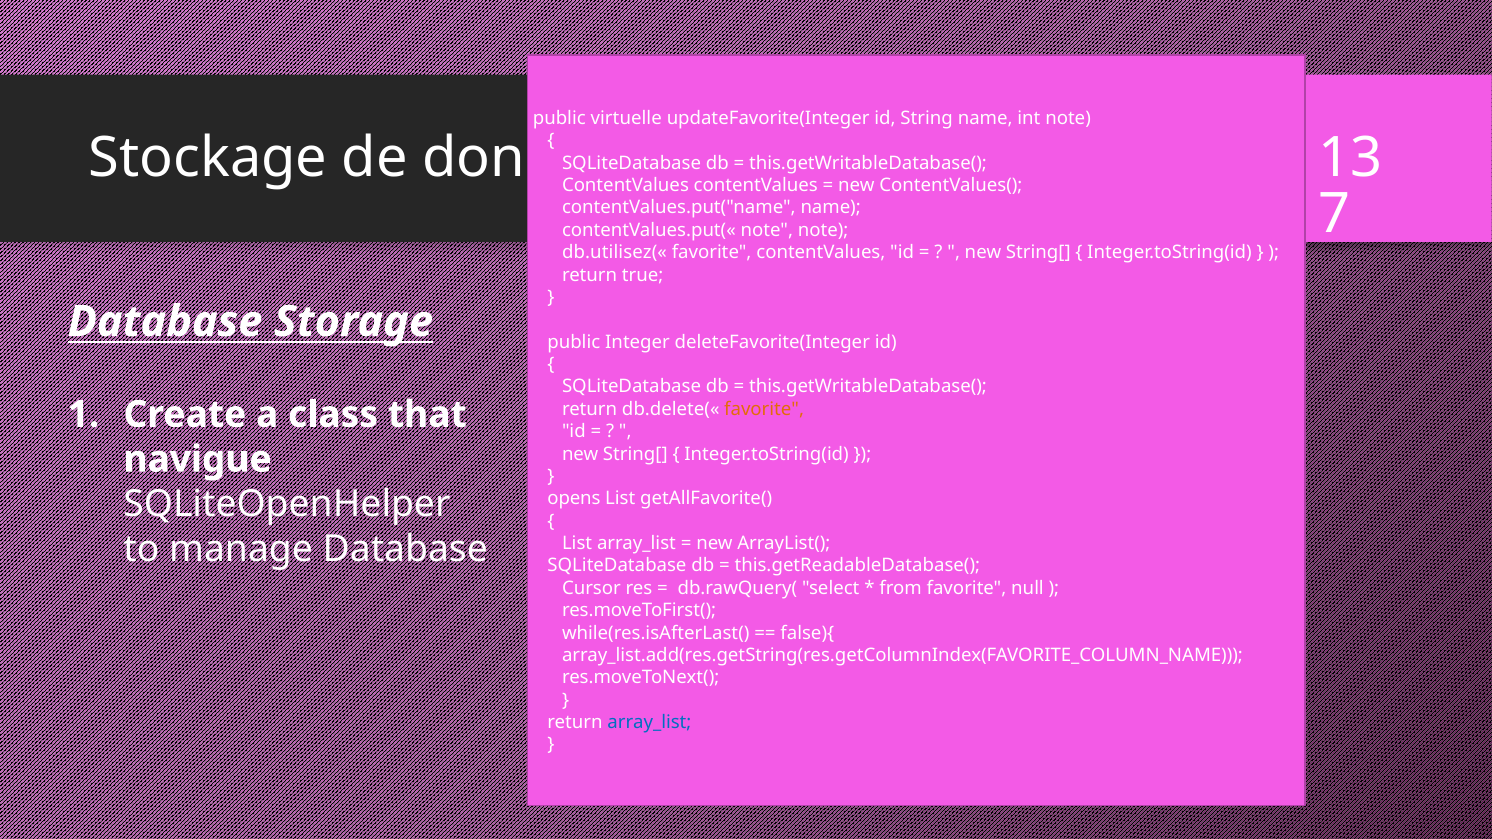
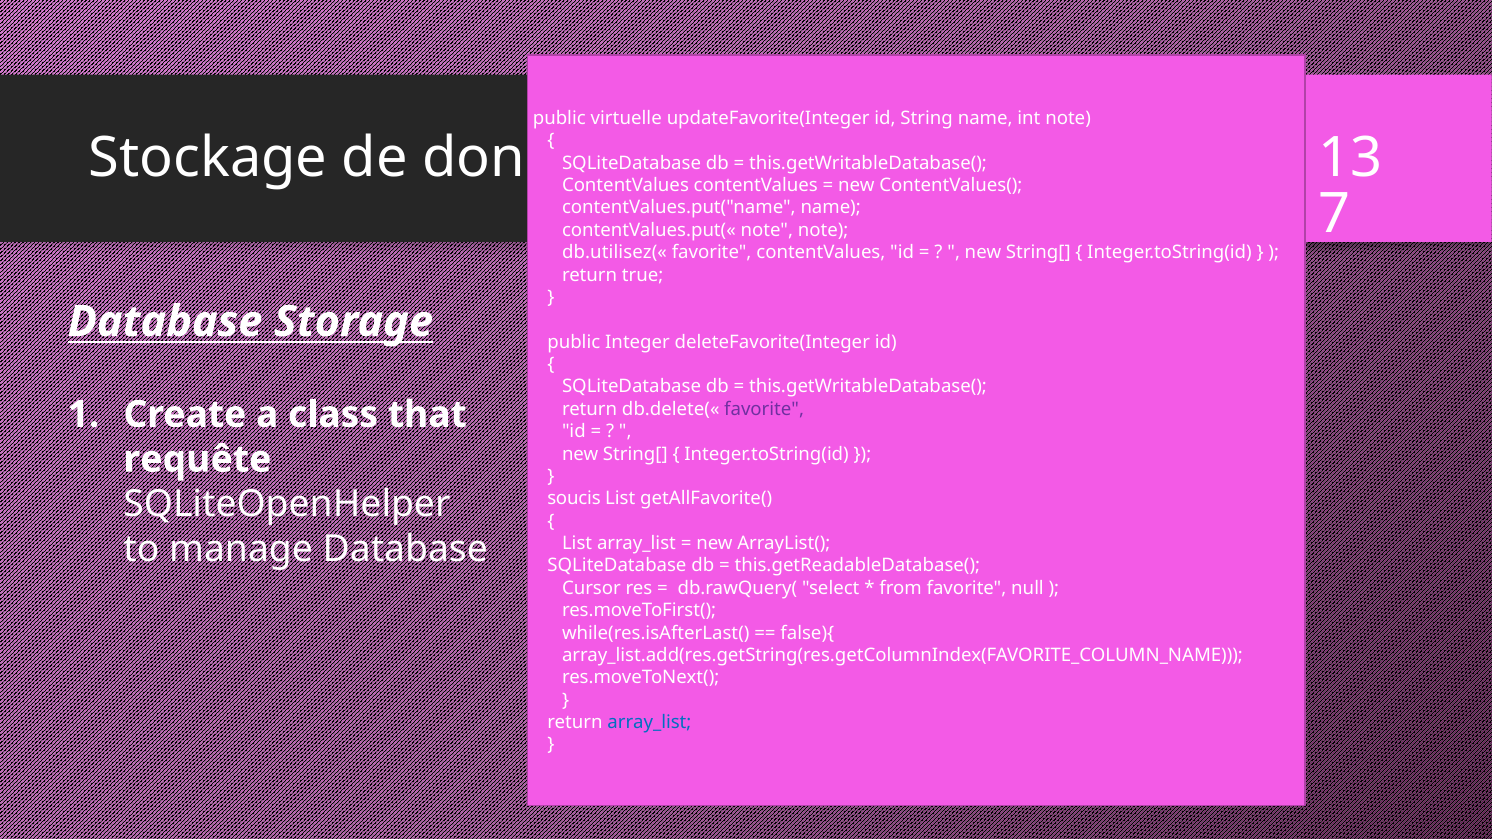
favorite at (764, 409) colour: orange -> purple
navigue: navigue -> requête
opens: opens -> soucis
